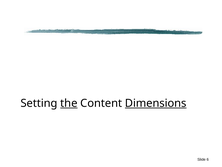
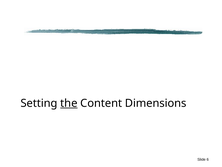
Dimensions underline: present -> none
